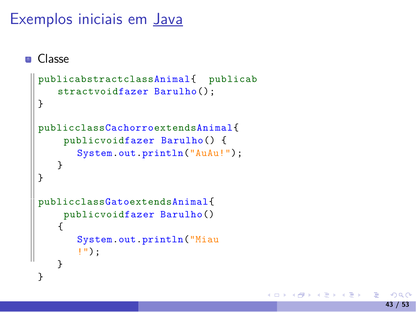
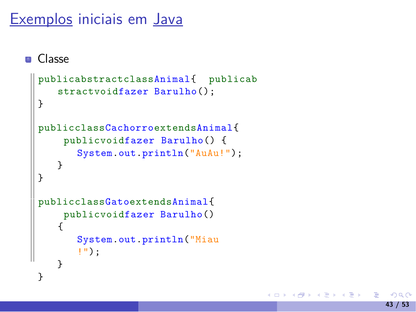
Exemplos underline: none -> present
